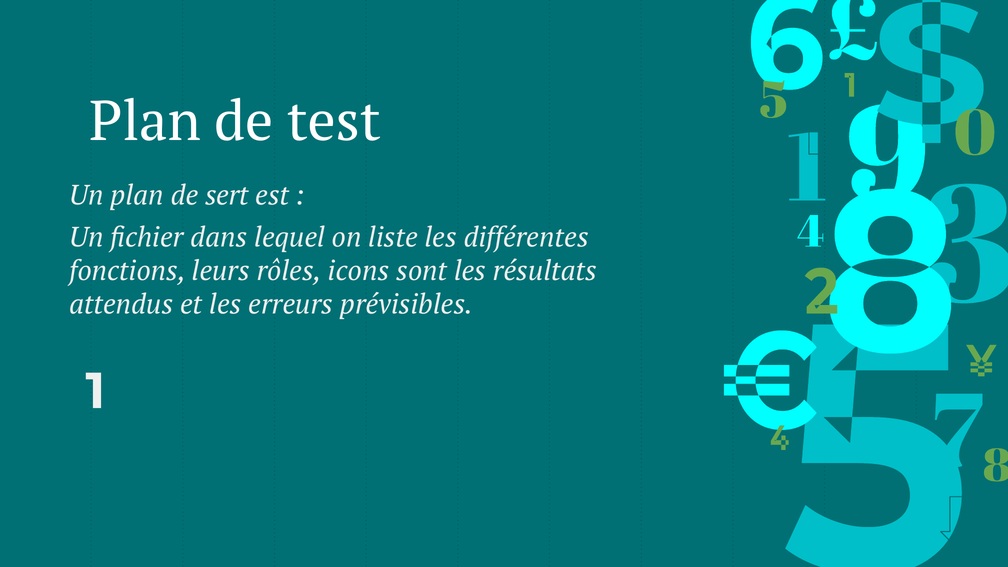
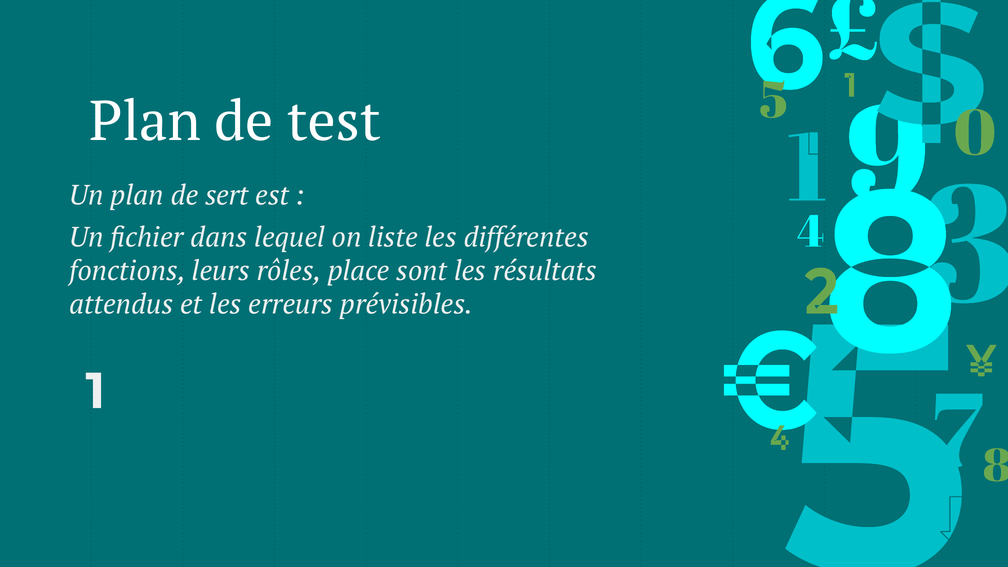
icons: icons -> place
